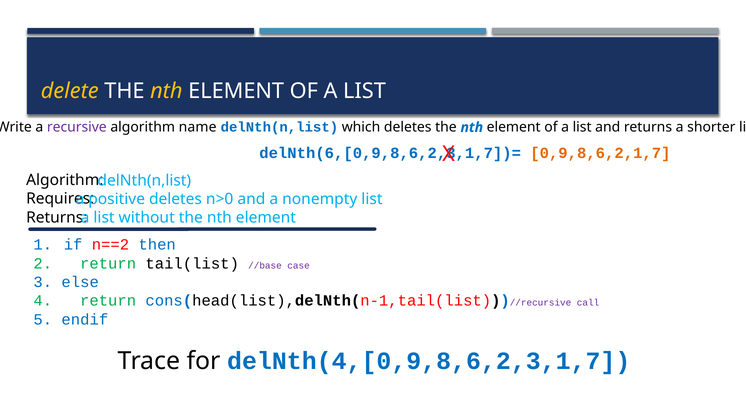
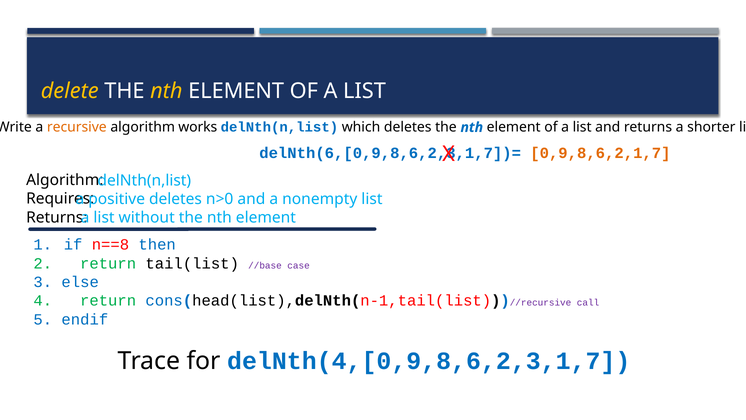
recursive colour: purple -> orange
name: name -> works
n==2: n==2 -> n==8
